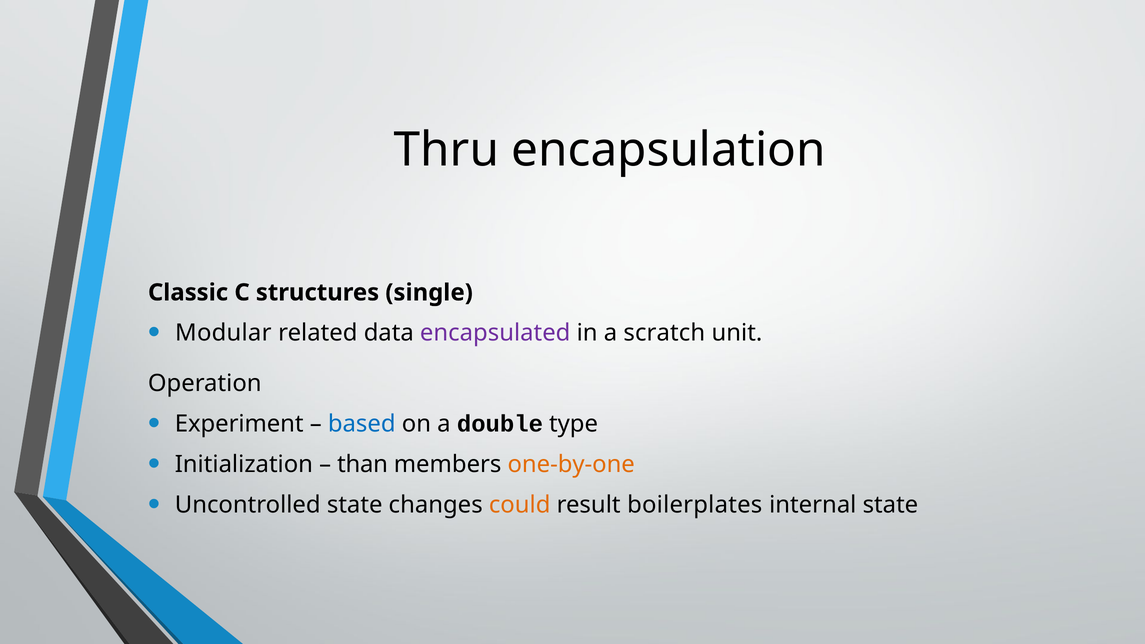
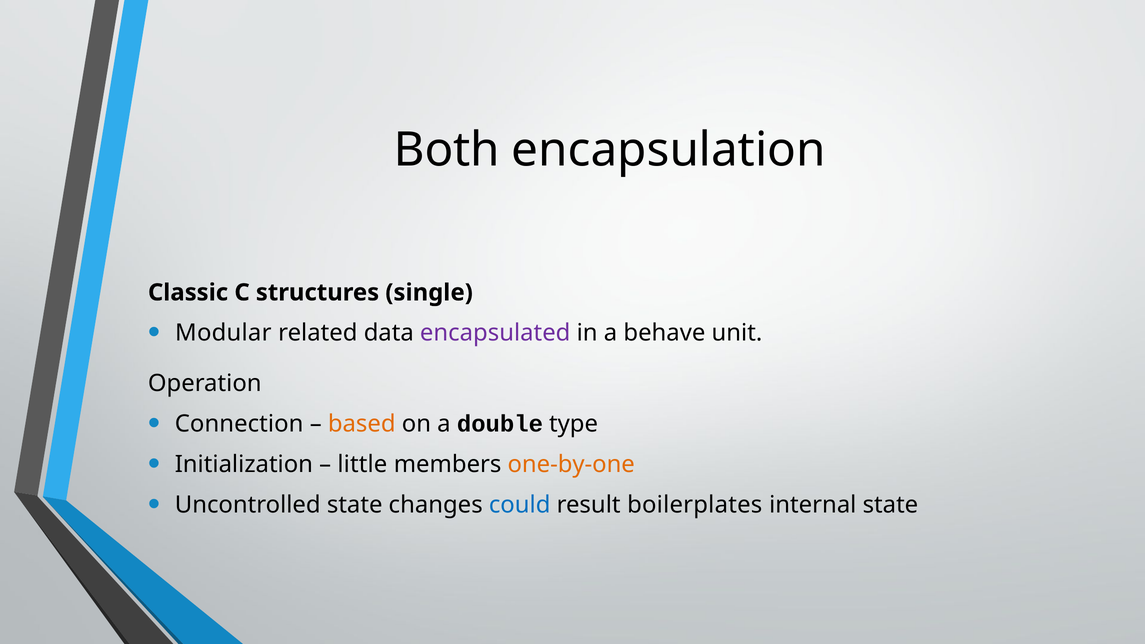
Thru: Thru -> Both
scratch: scratch -> behave
Experiment: Experiment -> Connection
based colour: blue -> orange
than: than -> little
could colour: orange -> blue
